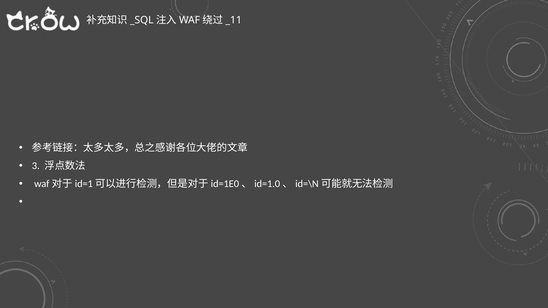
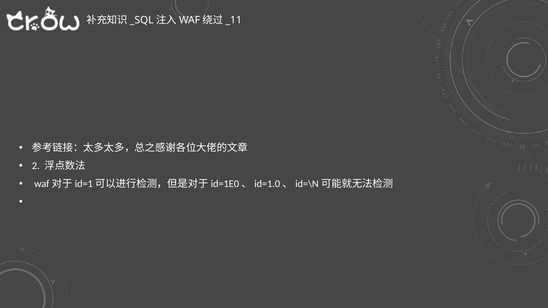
3: 3 -> 2
